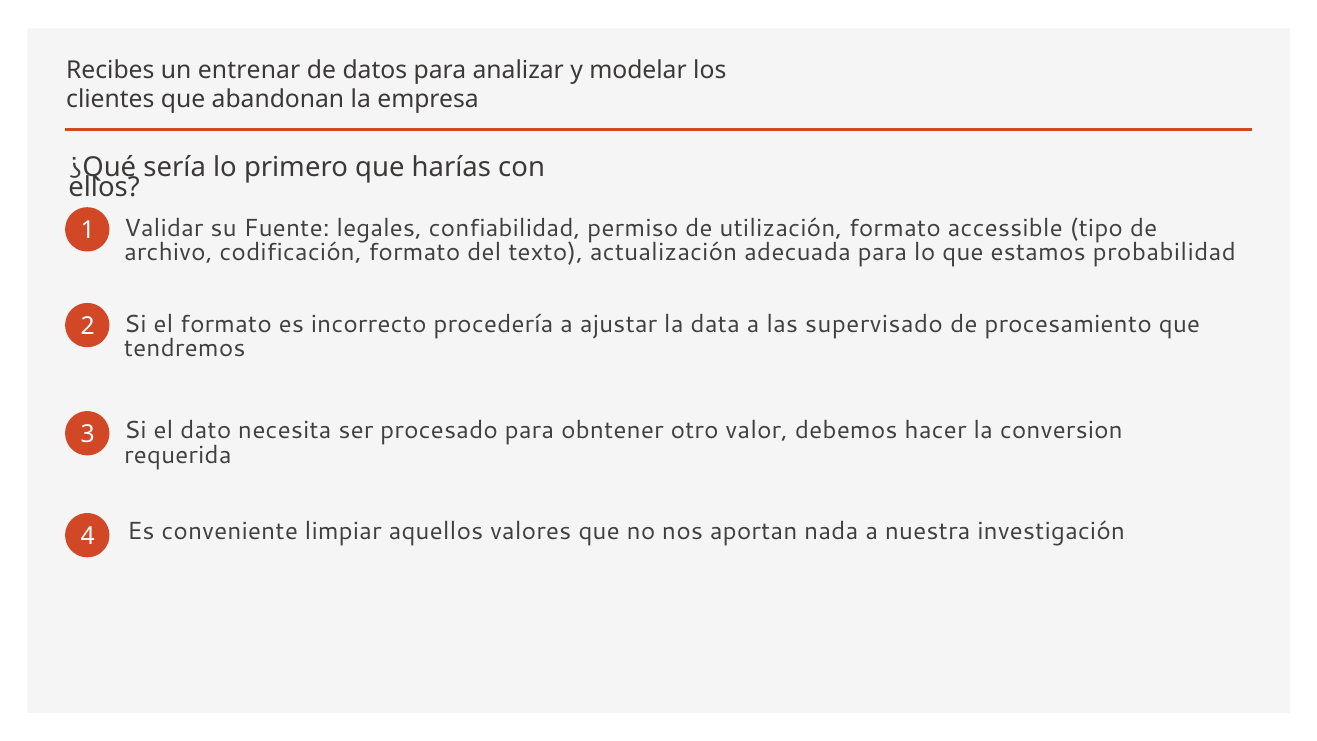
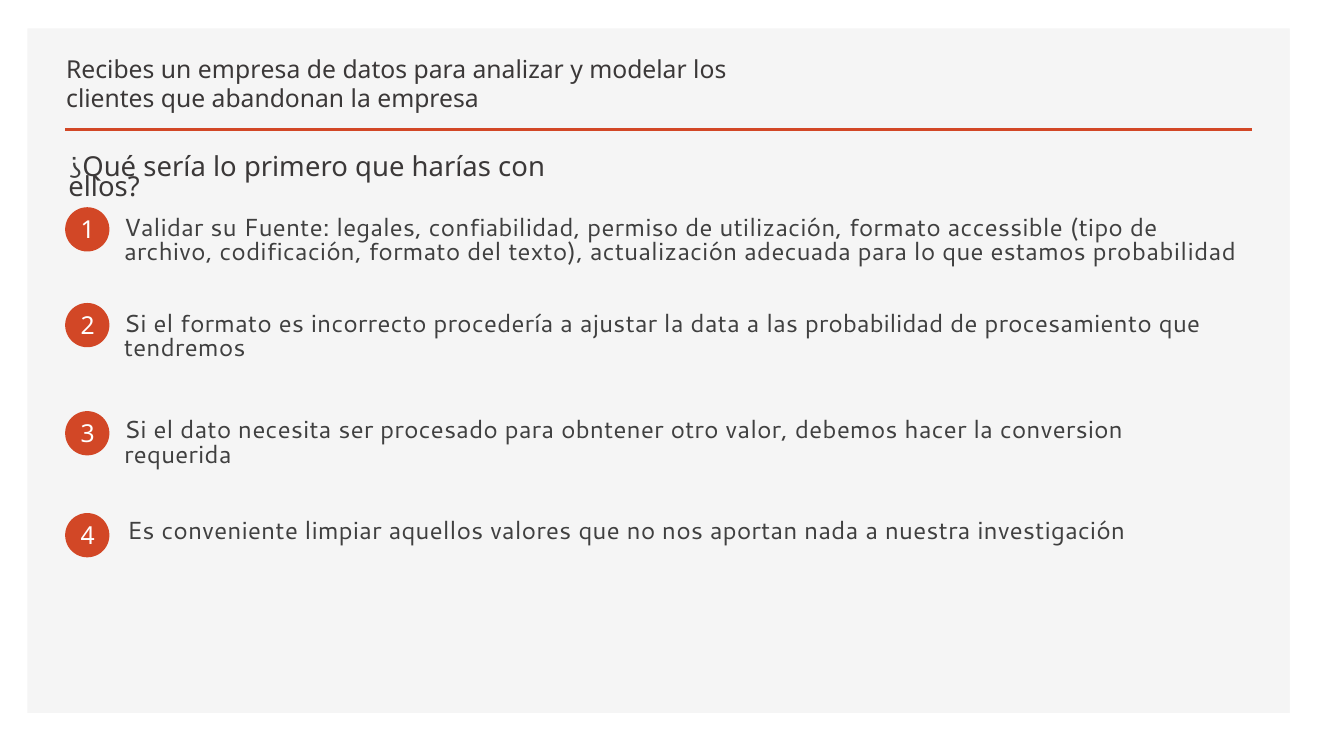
un entrenar: entrenar -> empresa
las supervisado: supervisado -> probabilidad
